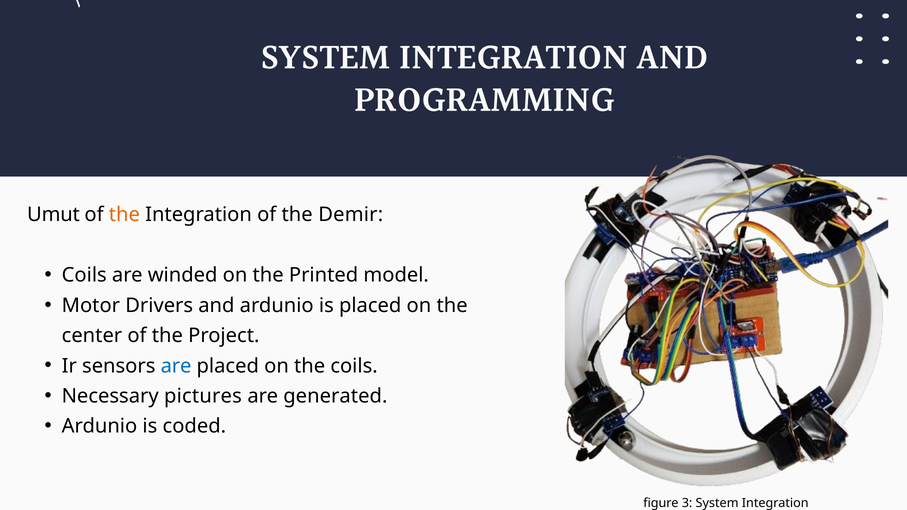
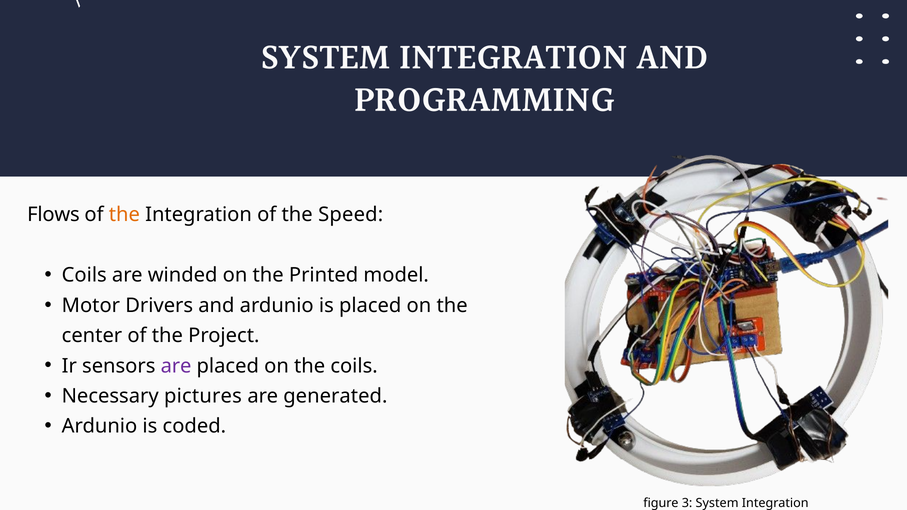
Umut: Umut -> Flows
Demir: Demir -> Speed
are at (176, 366) colour: blue -> purple
